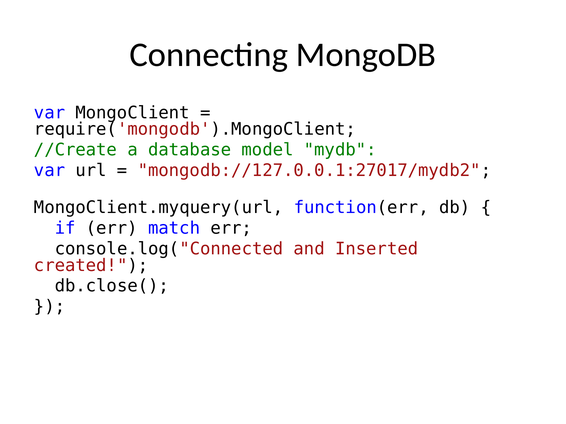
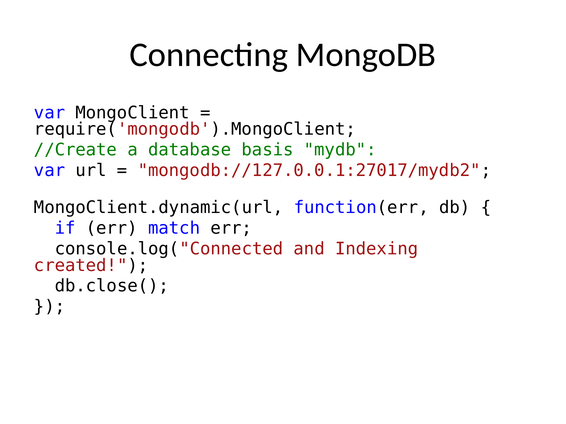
model: model -> basis
MongoClient.myquery(url: MongoClient.myquery(url -> MongoClient.dynamic(url
Inserted: Inserted -> Indexing
